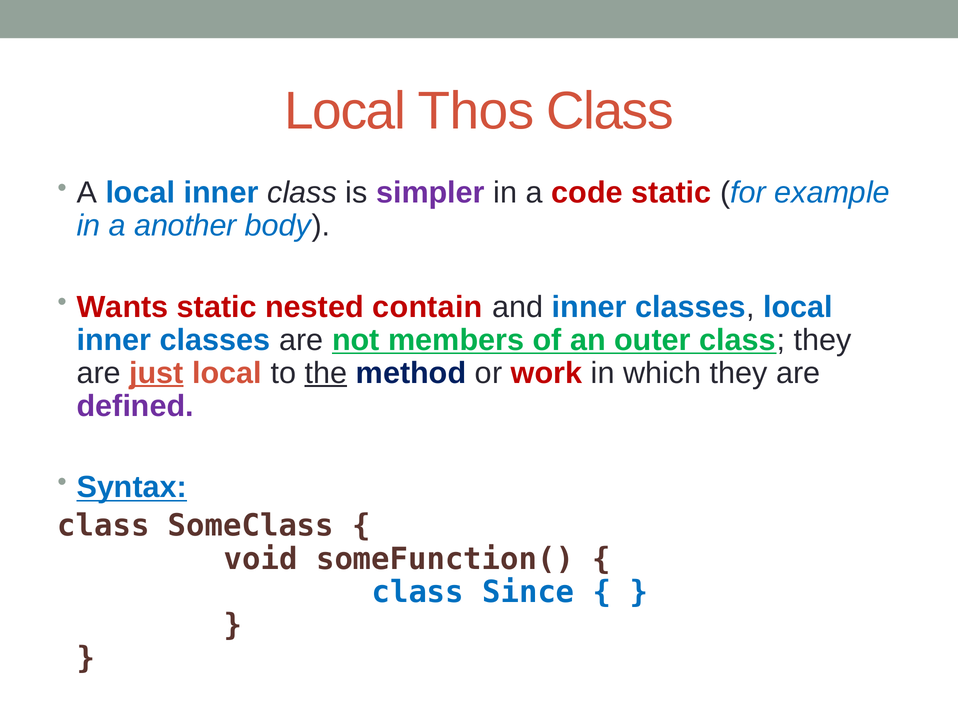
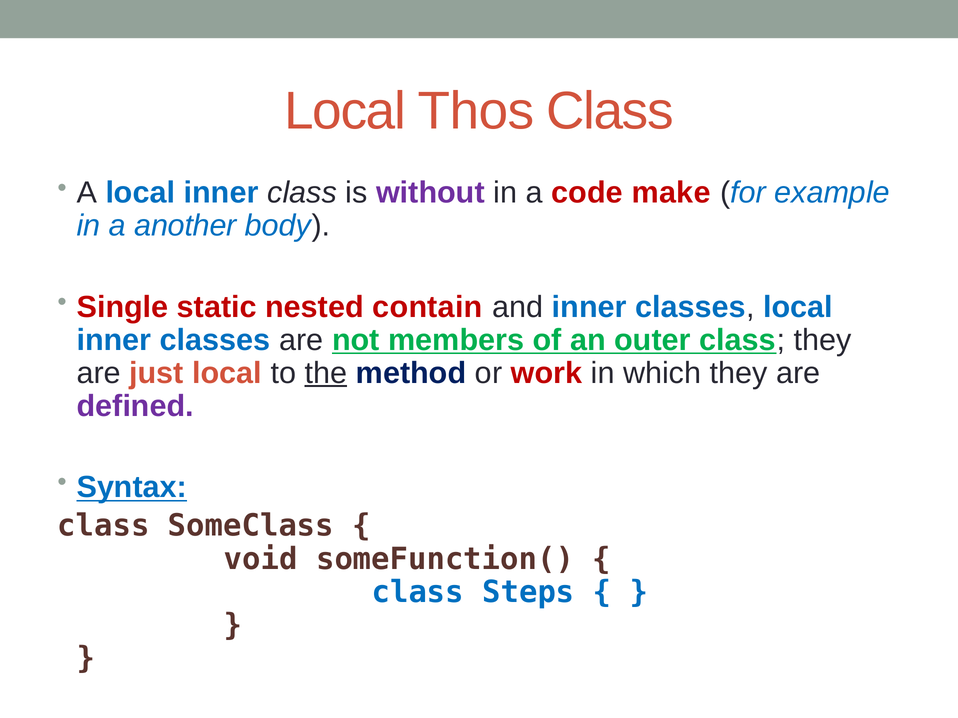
simpler: simpler -> without
code static: static -> make
Wants: Wants -> Single
just underline: present -> none
Since: Since -> Steps
